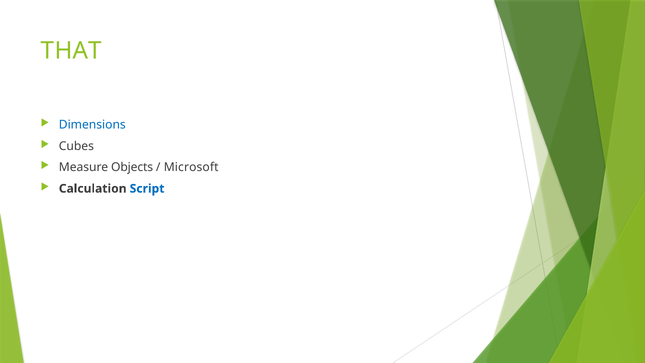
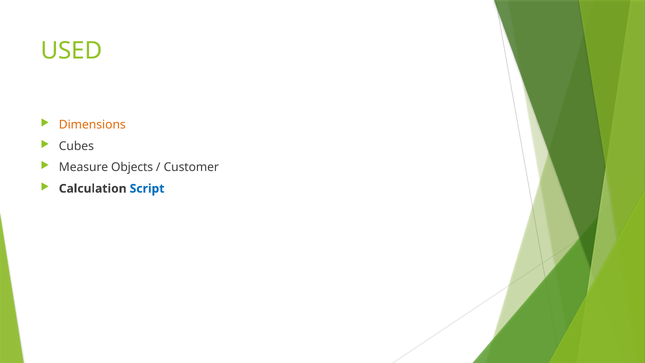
THAT: THAT -> USED
Dimensions colour: blue -> orange
Microsoft: Microsoft -> Customer
